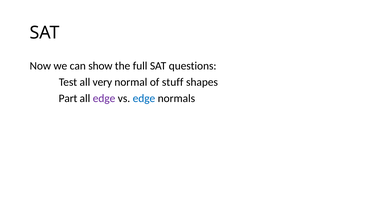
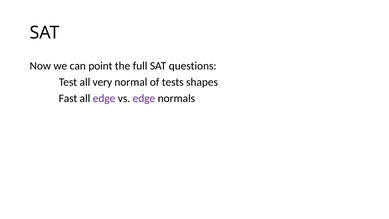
show: show -> point
stuff: stuff -> tests
Part: Part -> Fast
edge at (144, 98) colour: blue -> purple
